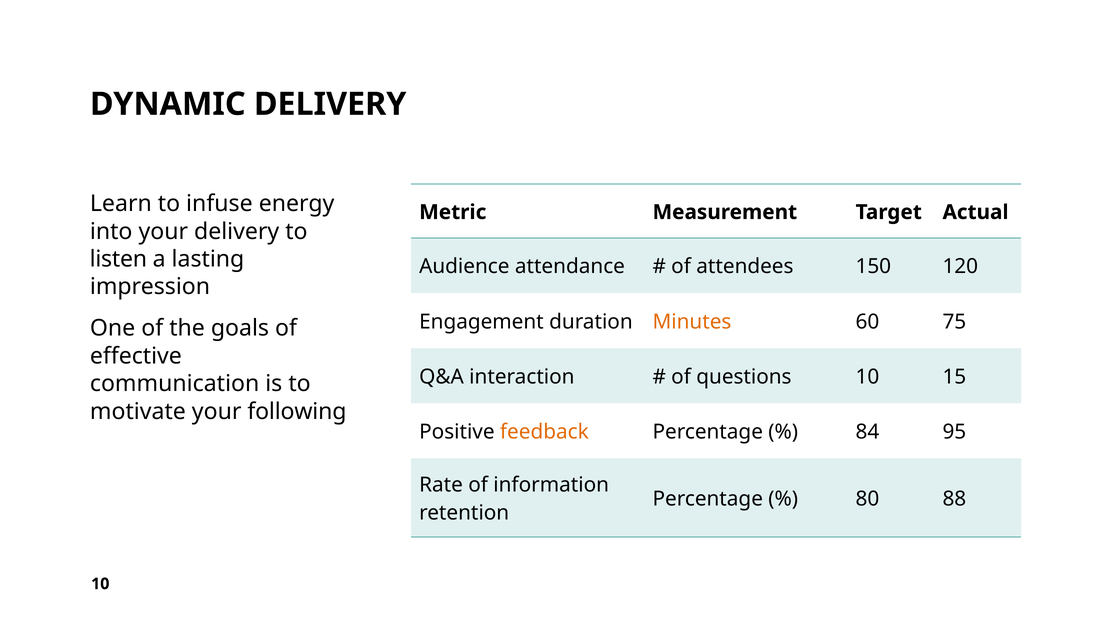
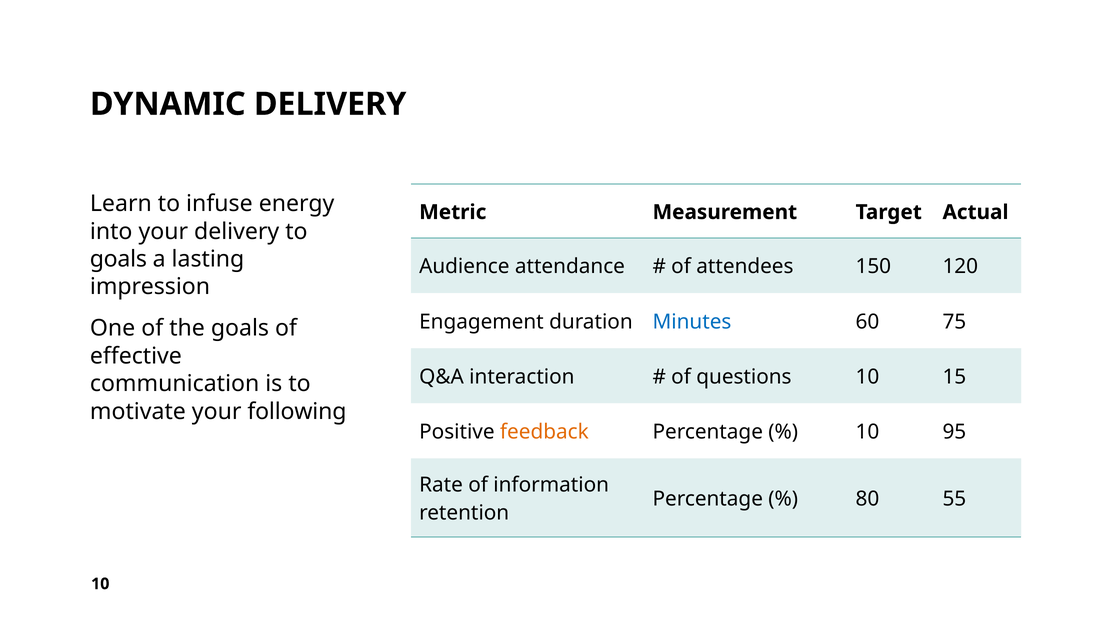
listen at (118, 259): listen -> goals
Minutes colour: orange -> blue
84 at (867, 432): 84 -> 10
88: 88 -> 55
